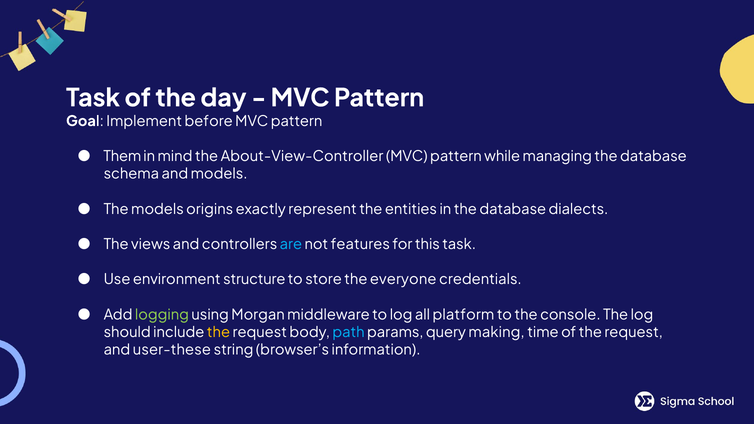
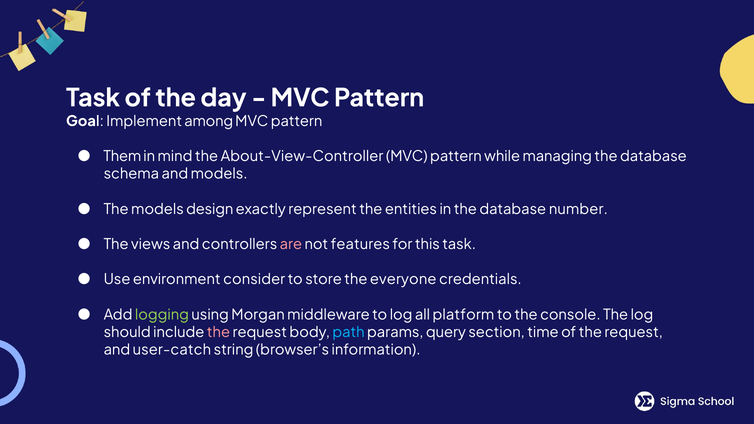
before: before -> among
origins: origins -> design
dialects: dialects -> number
are colour: light blue -> pink
structure: structure -> consider
the at (218, 332) colour: yellow -> pink
making: making -> section
user-these: user-these -> user-catch
